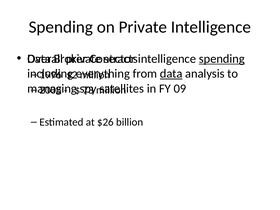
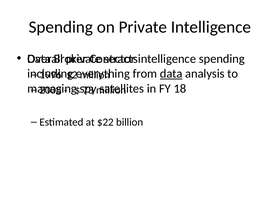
spending at (222, 59) underline: present -> none
09: 09 -> 18
$26: $26 -> $22
